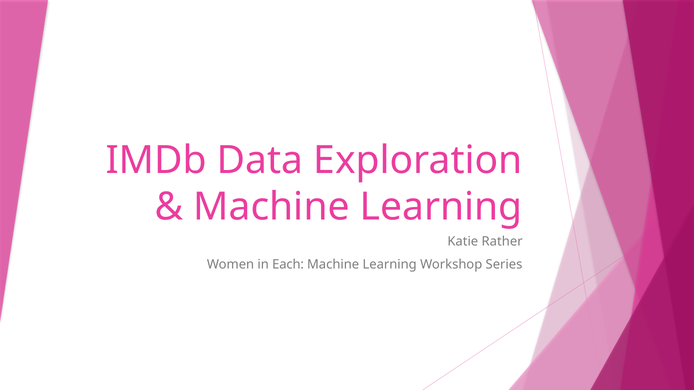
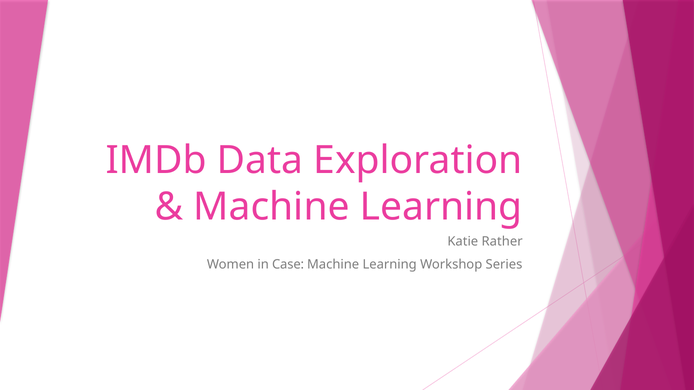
Each: Each -> Case
